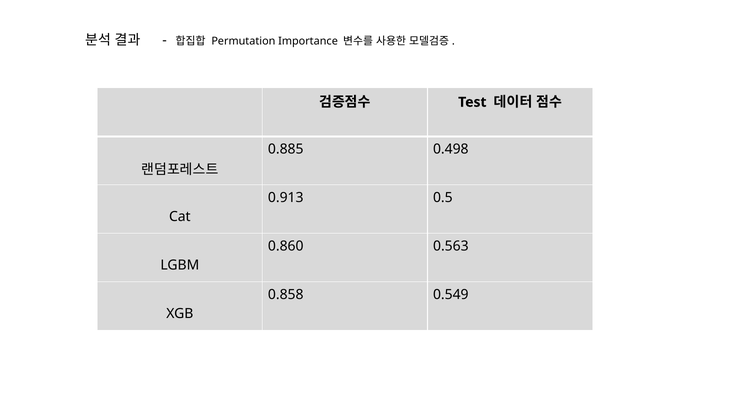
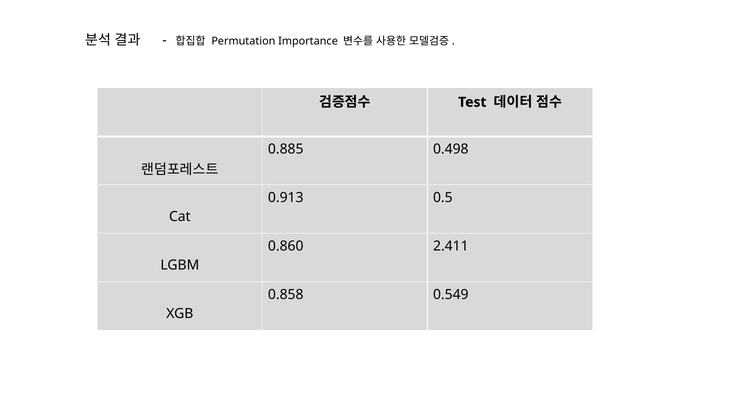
0.563: 0.563 -> 2.411
